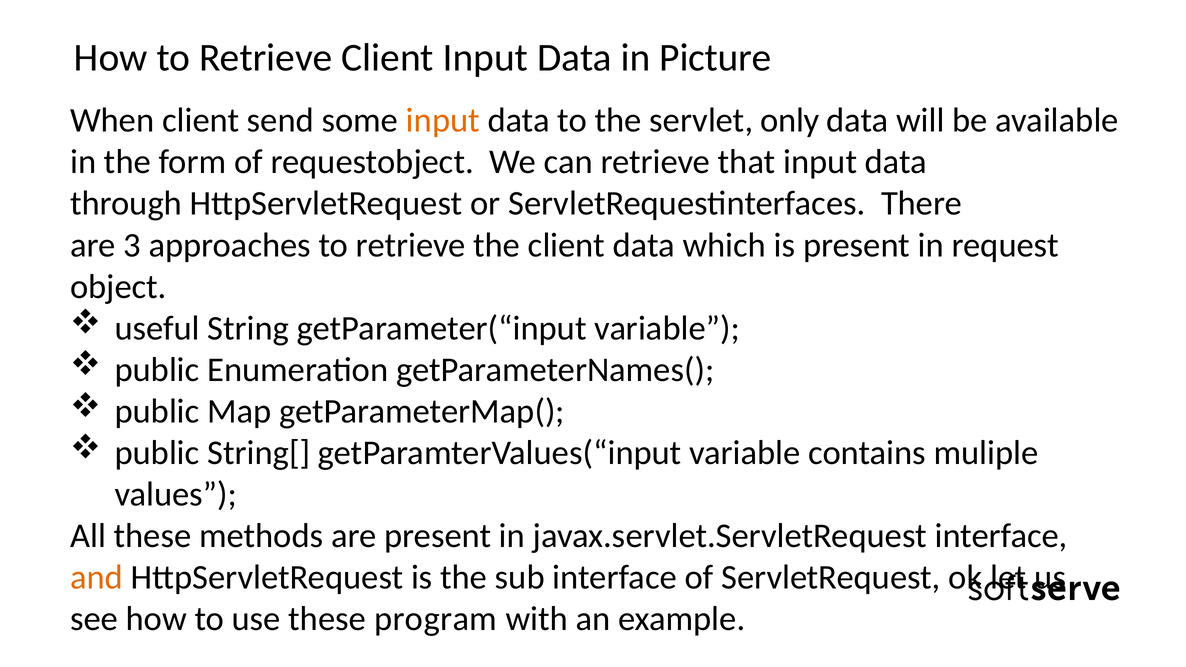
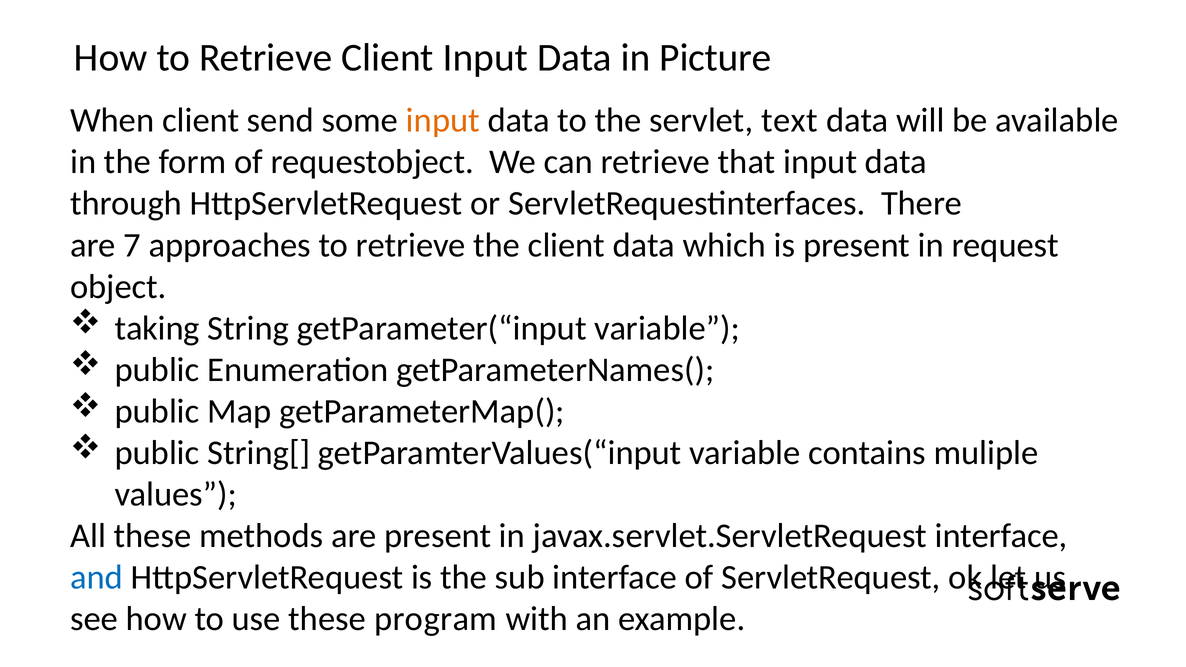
only: only -> text
3: 3 -> 7
useful: useful -> taking
and colour: orange -> blue
